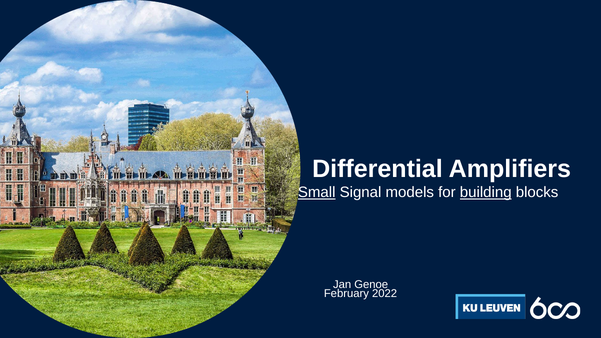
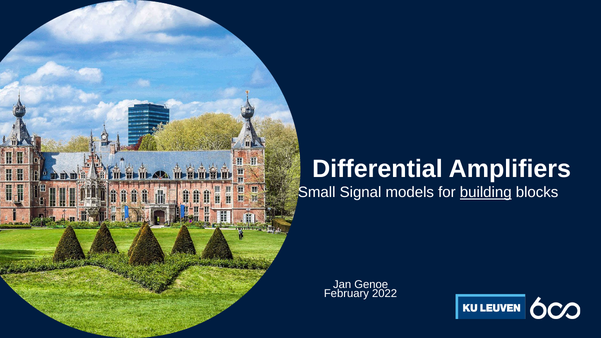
Small underline: present -> none
